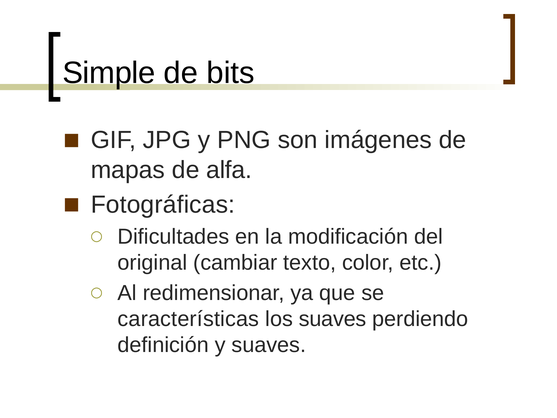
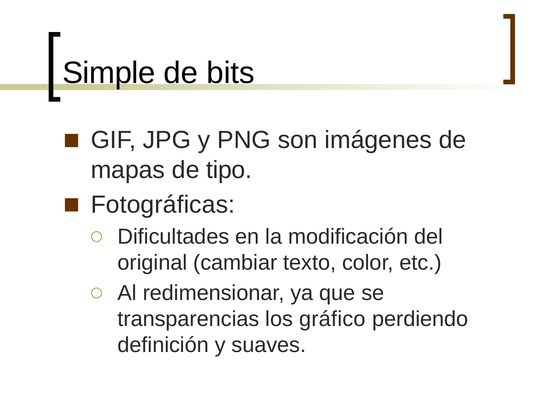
alfa: alfa -> tipo
características: características -> transparencias
los suaves: suaves -> gráfico
